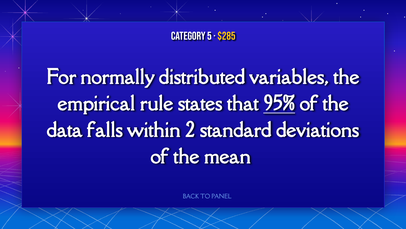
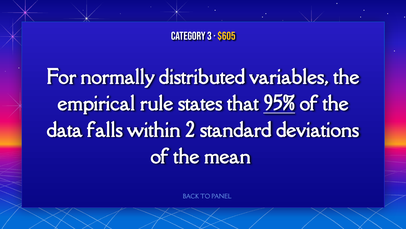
5: 5 -> 3
$285: $285 -> $605
